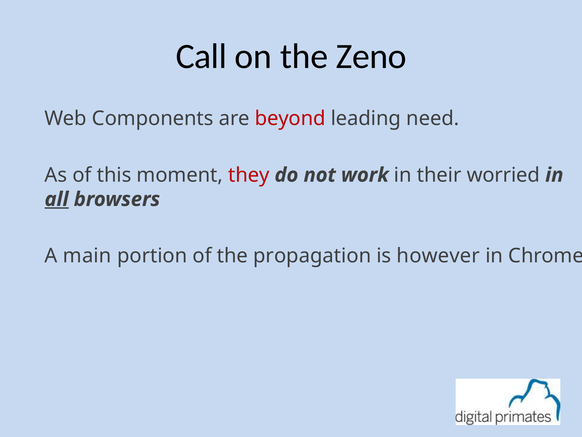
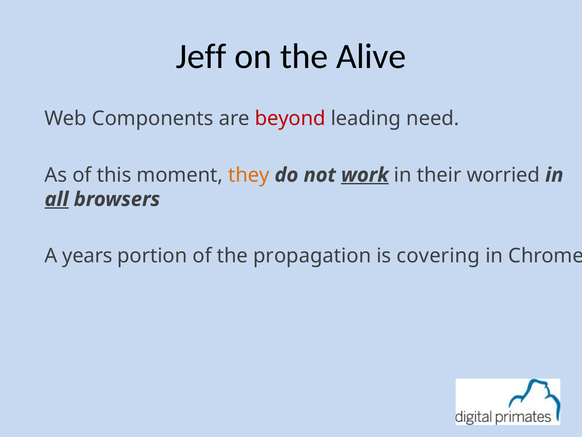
Call: Call -> Jeff
Zeno: Zeno -> Alive
they colour: red -> orange
work underline: none -> present
main: main -> years
however: however -> covering
